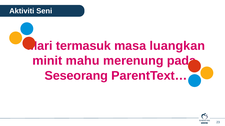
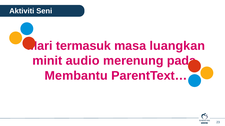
mahu: mahu -> audio
Seseorang: Seseorang -> Membantu
